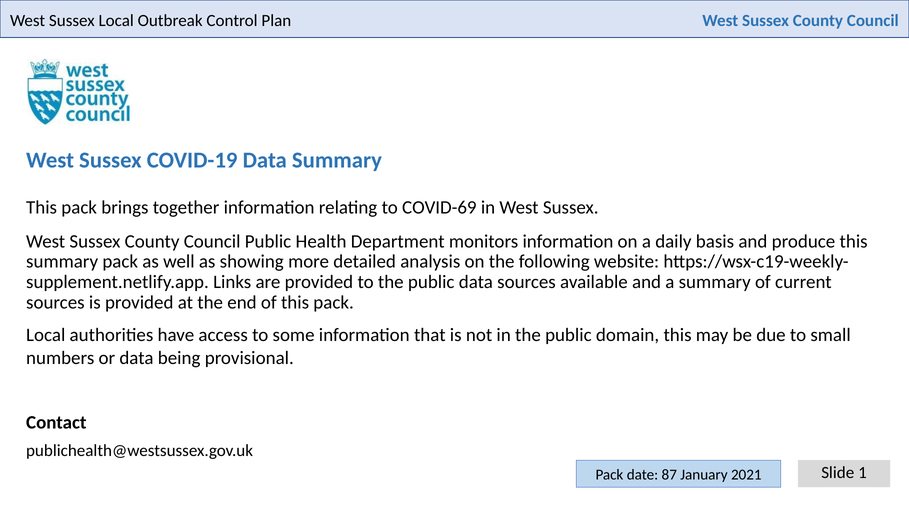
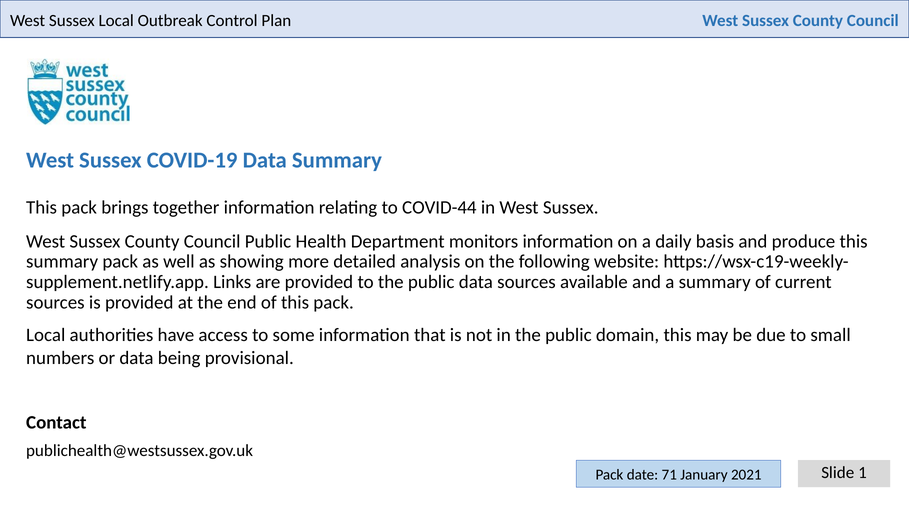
COVID-69: COVID-69 -> COVID-44
87: 87 -> 71
